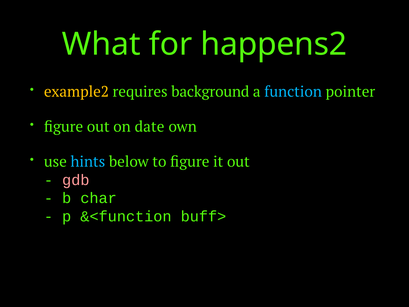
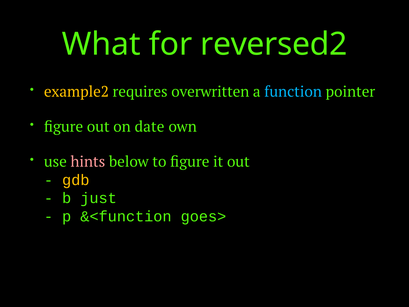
happens2: happens2 -> reversed2
background: background -> overwritten
hints colour: light blue -> pink
gdb colour: pink -> yellow
char: char -> just
buff>: buff> -> goes>
